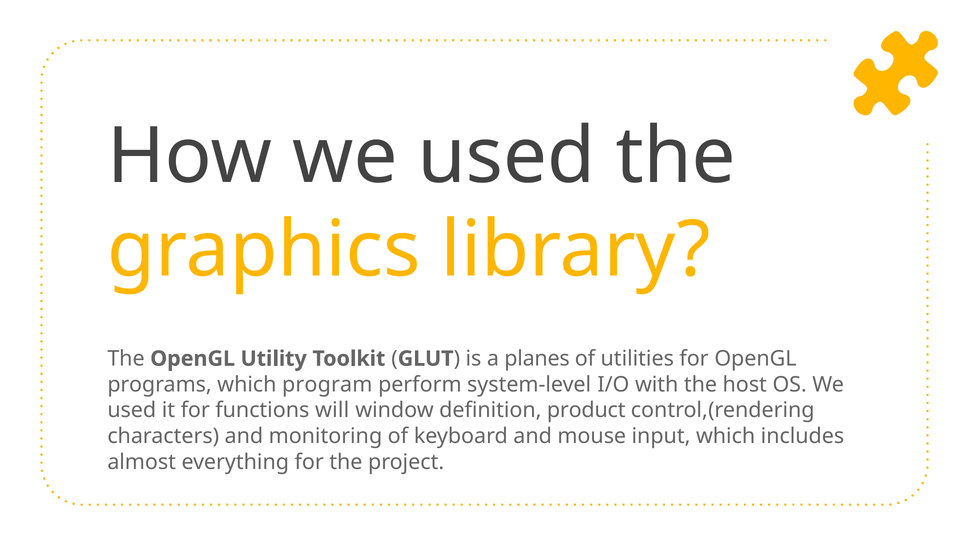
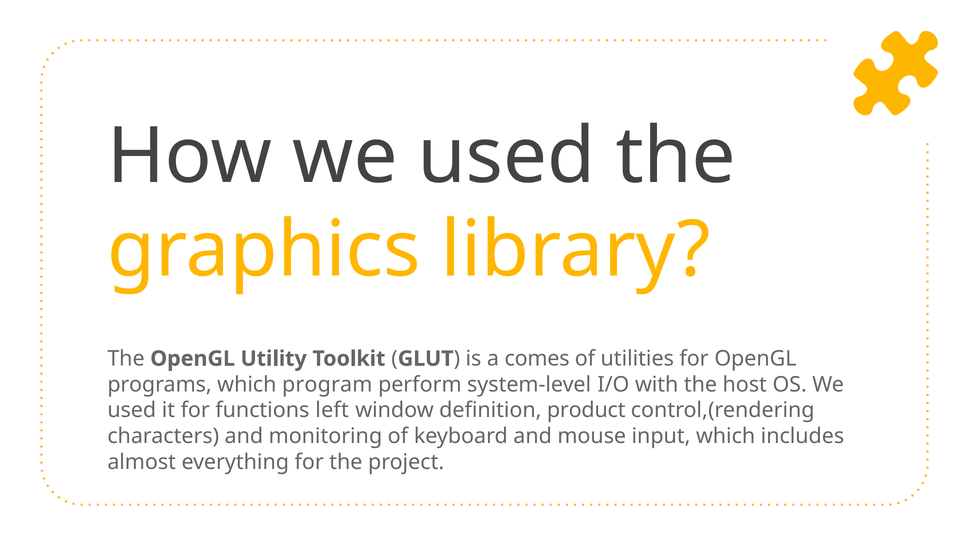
planes: planes -> comes
will: will -> left
